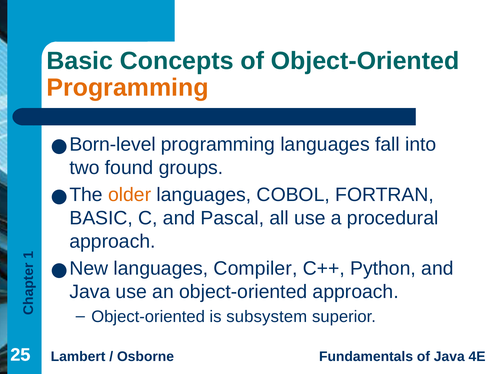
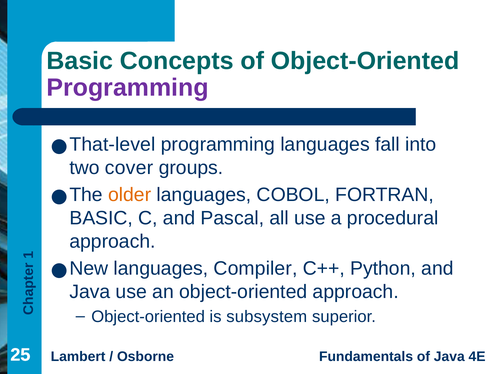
Programming at (128, 88) colour: orange -> purple
Born-level: Born-level -> That-level
found: found -> cover
